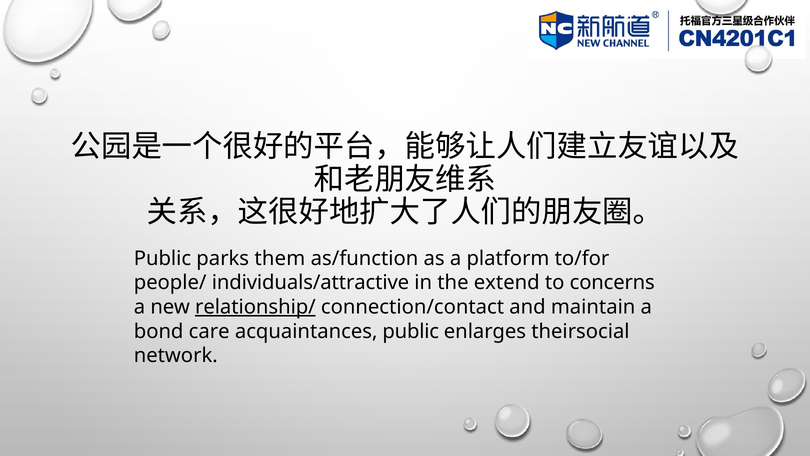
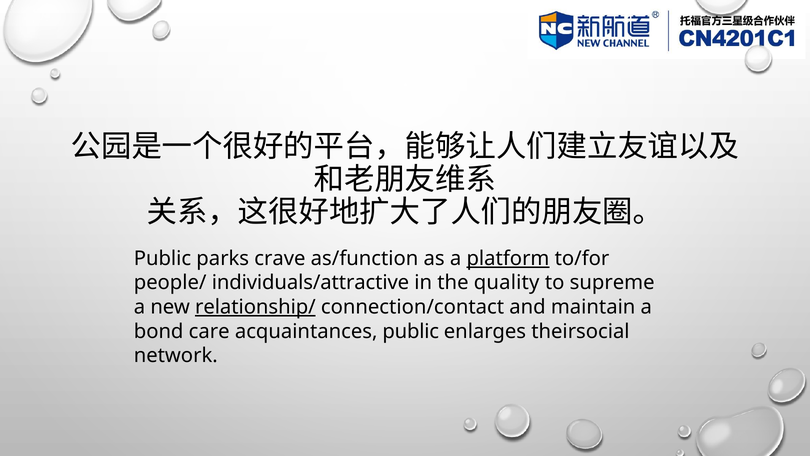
them: them -> crave
platform underline: none -> present
extend: extend -> quality
concerns: concerns -> supreme
